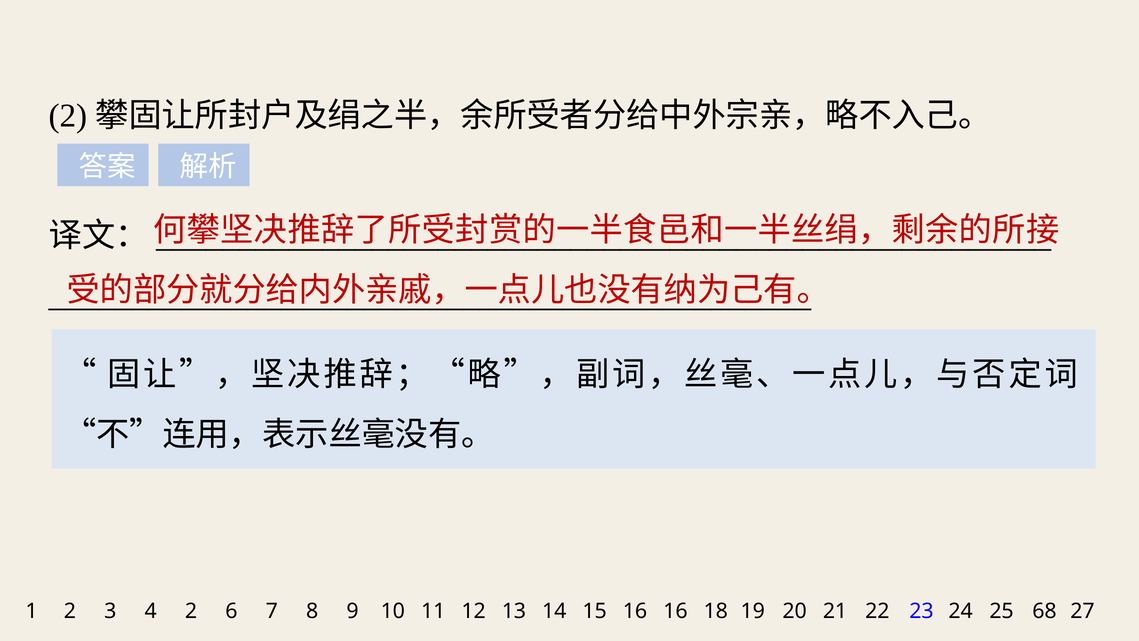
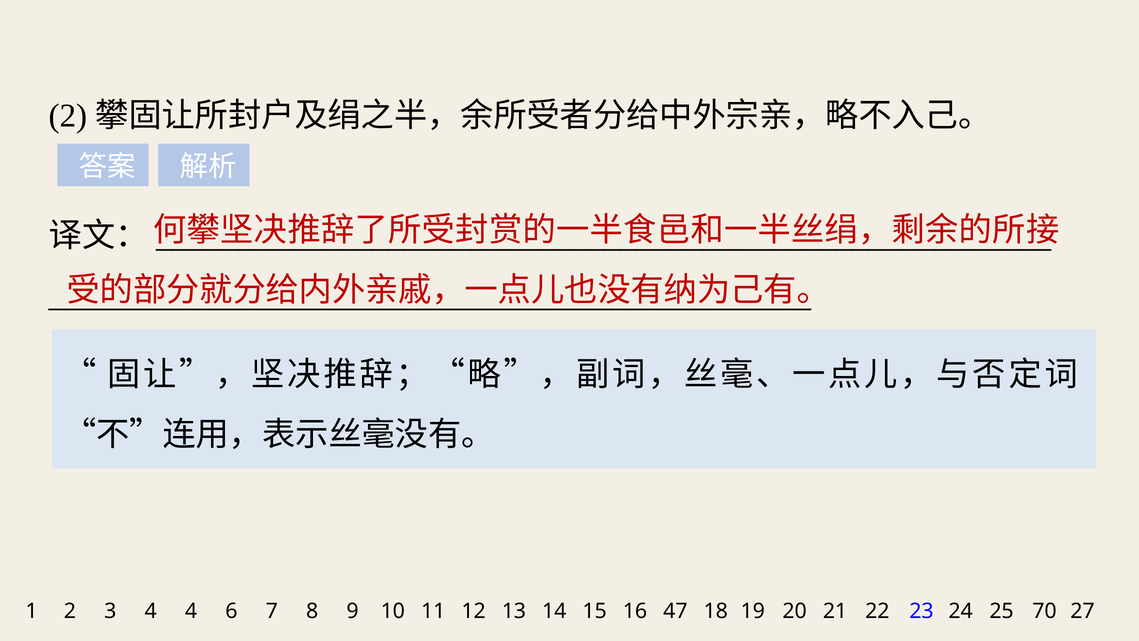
4 2: 2 -> 4
16 16: 16 -> 47
68: 68 -> 70
